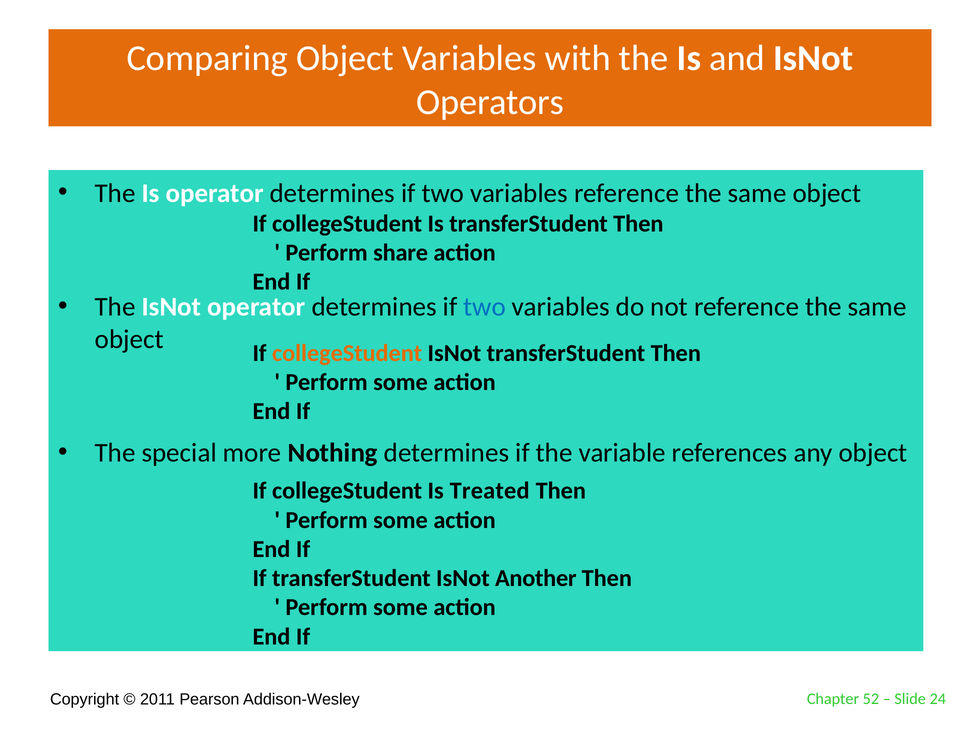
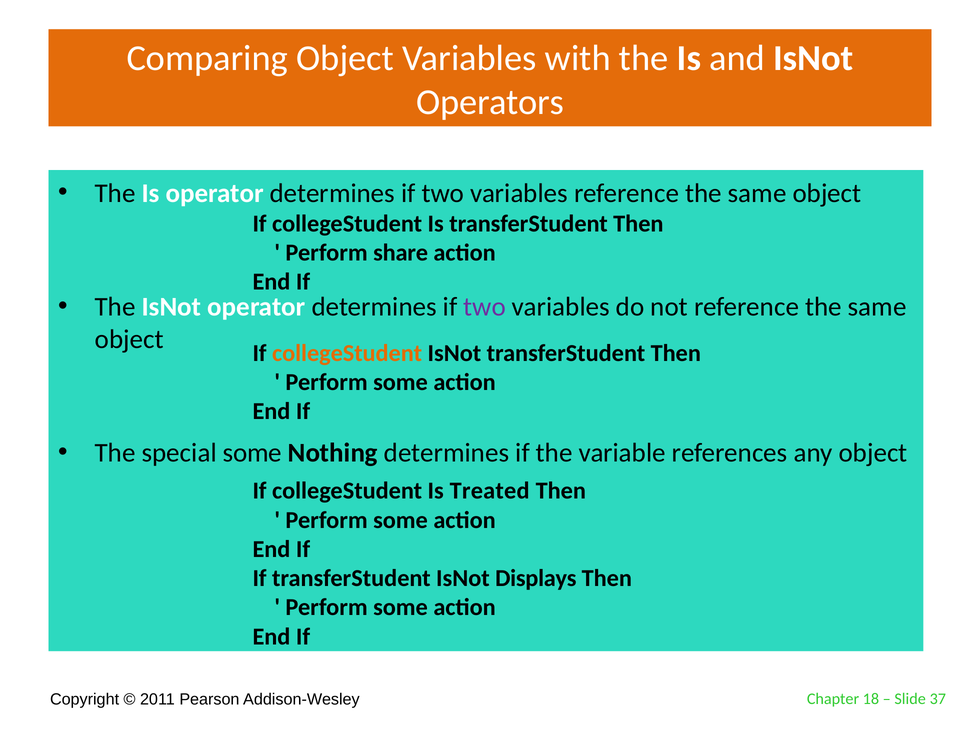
two at (485, 307) colour: blue -> purple
special more: more -> some
Another: Another -> Displays
52: 52 -> 18
24: 24 -> 37
